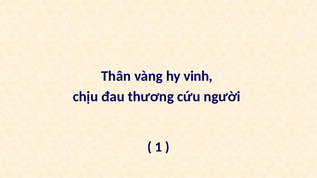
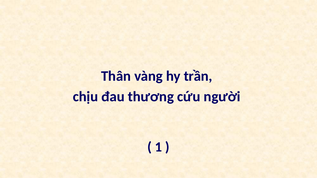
vinh: vinh -> trần
